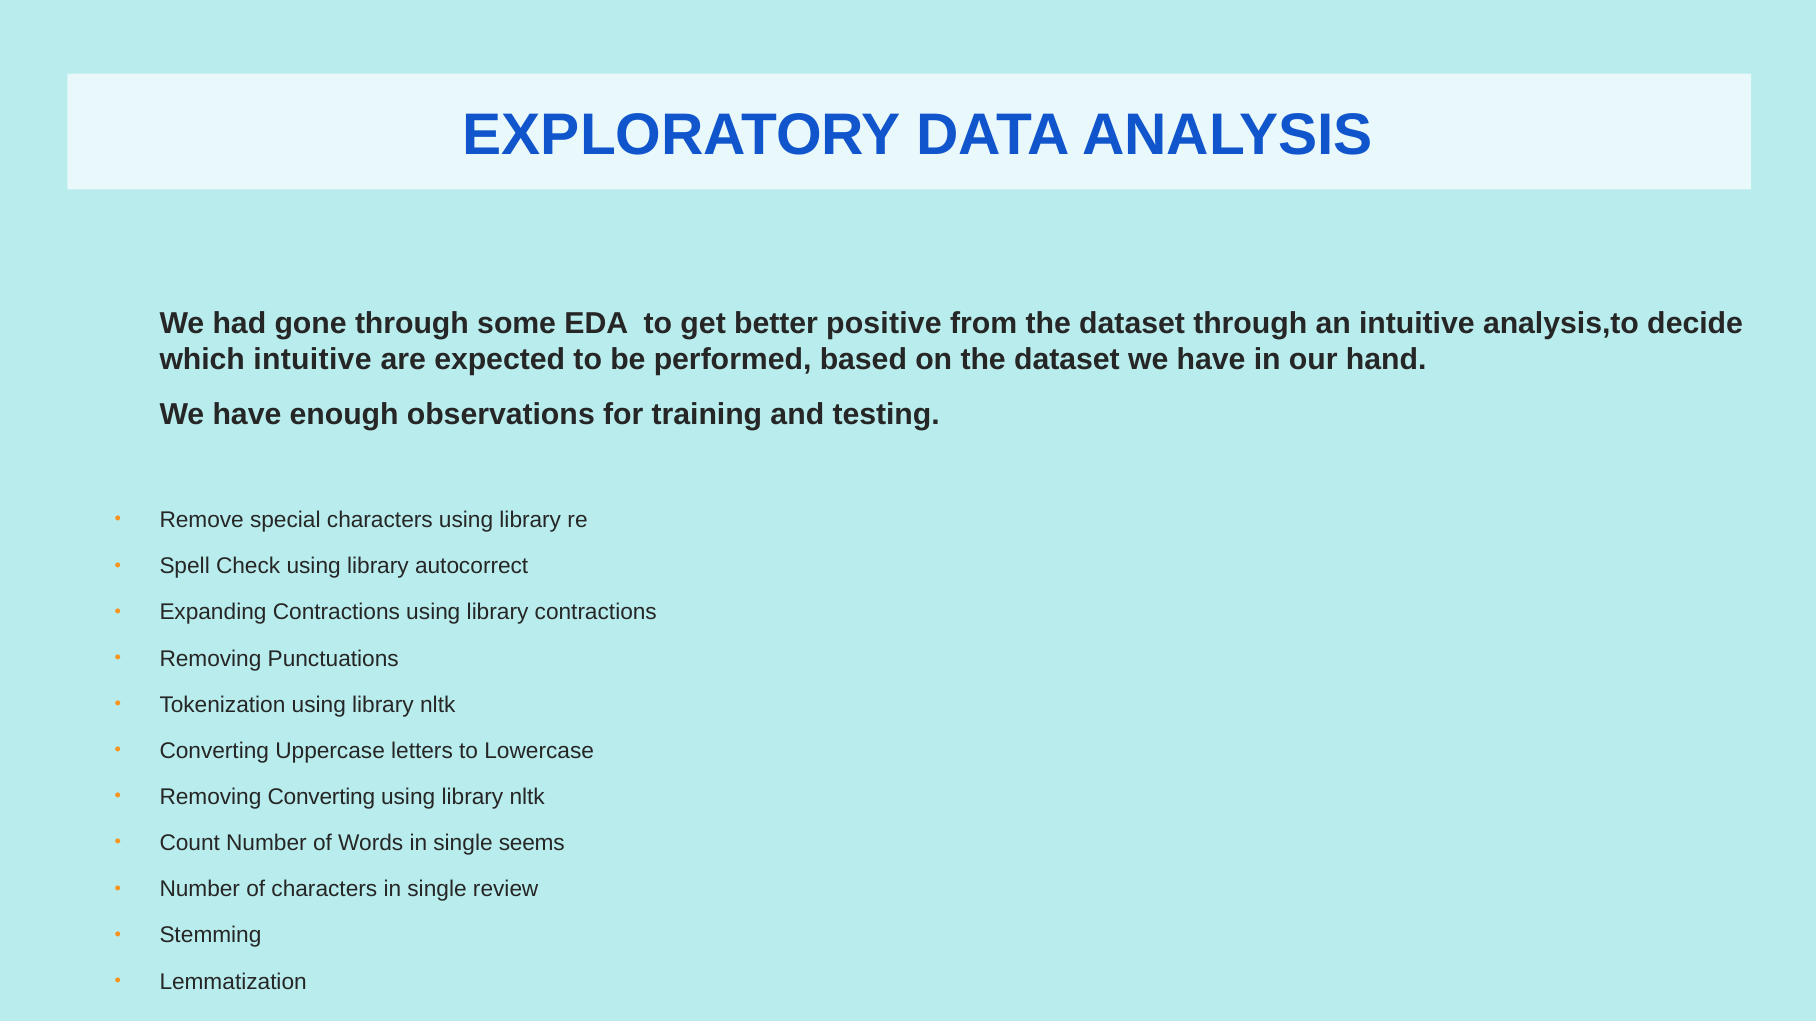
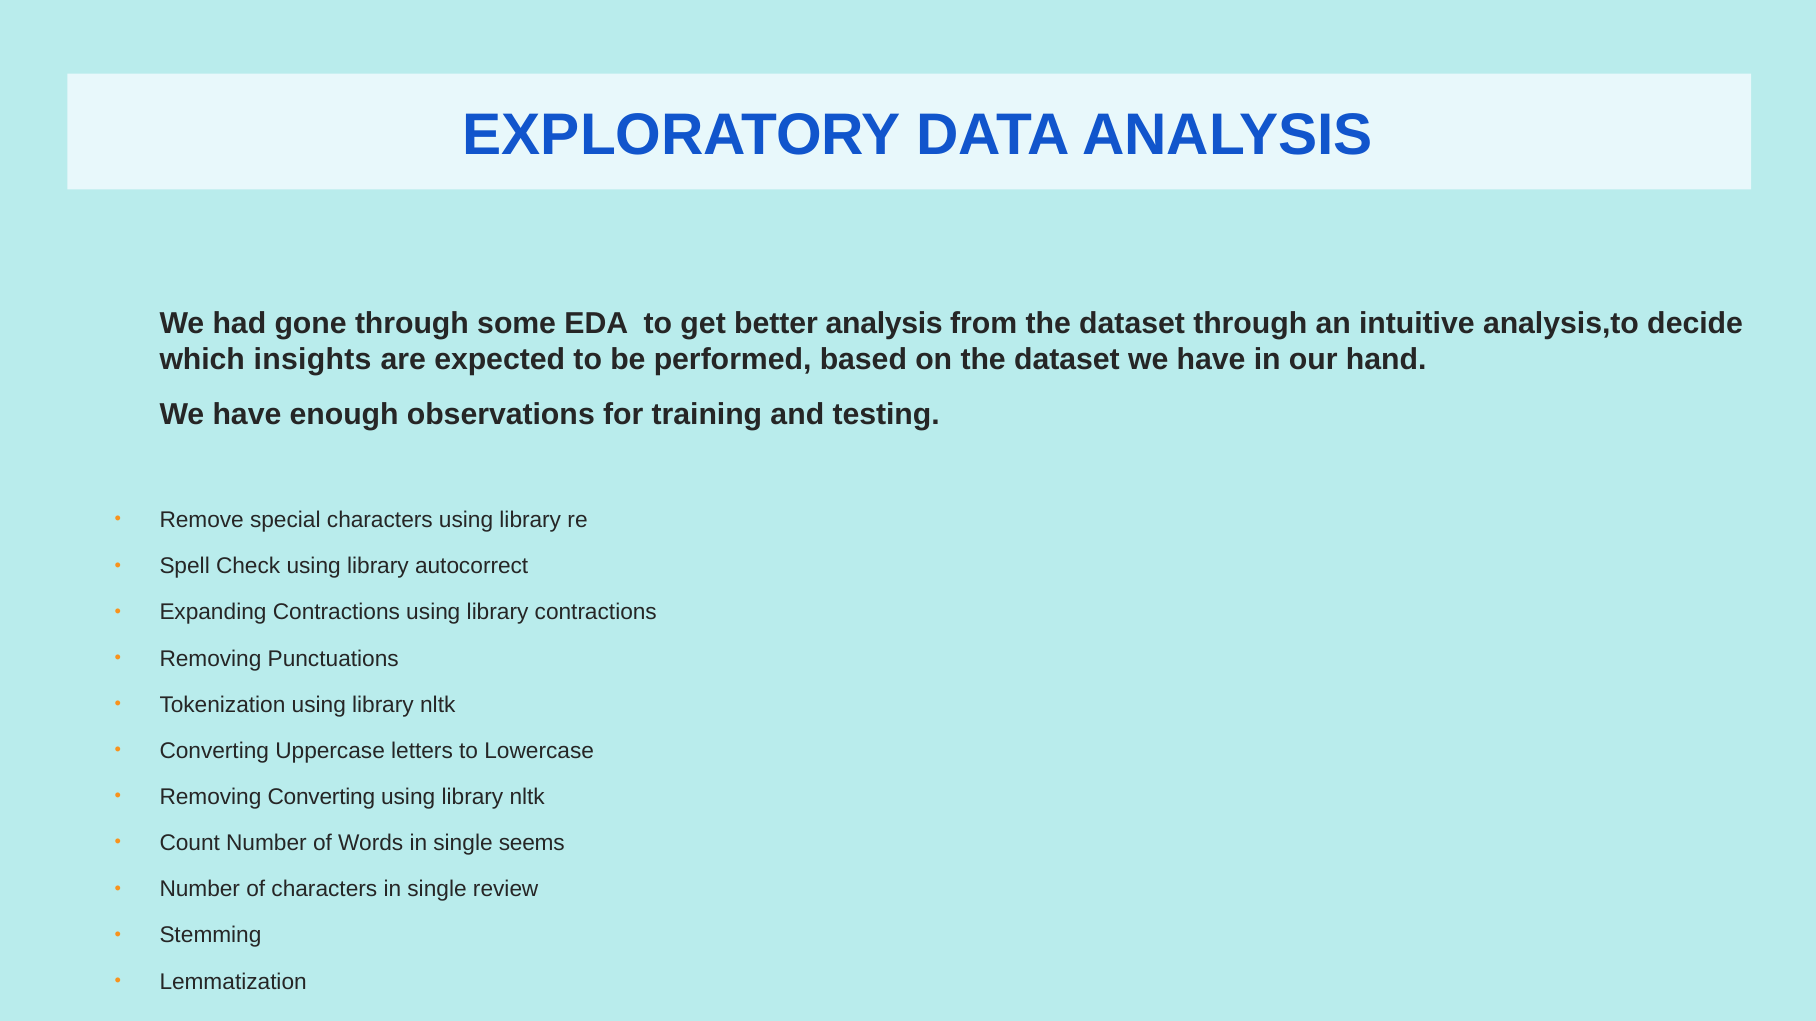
better positive: positive -> analysis
which intuitive: intuitive -> insights
